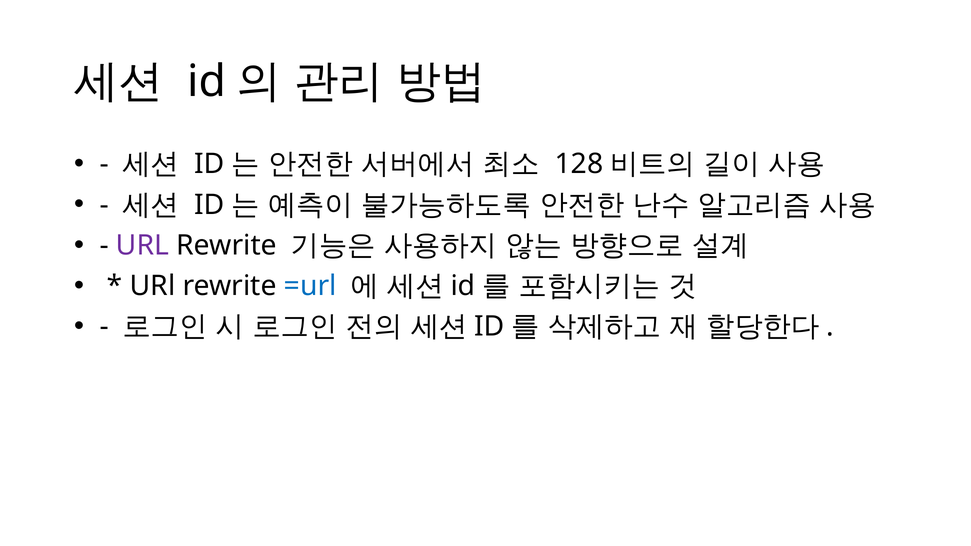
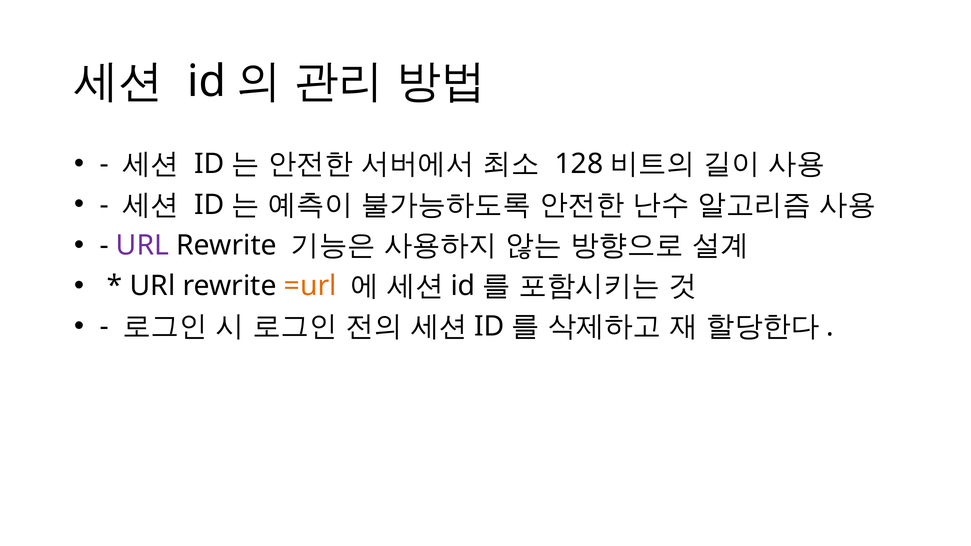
=url colour: blue -> orange
